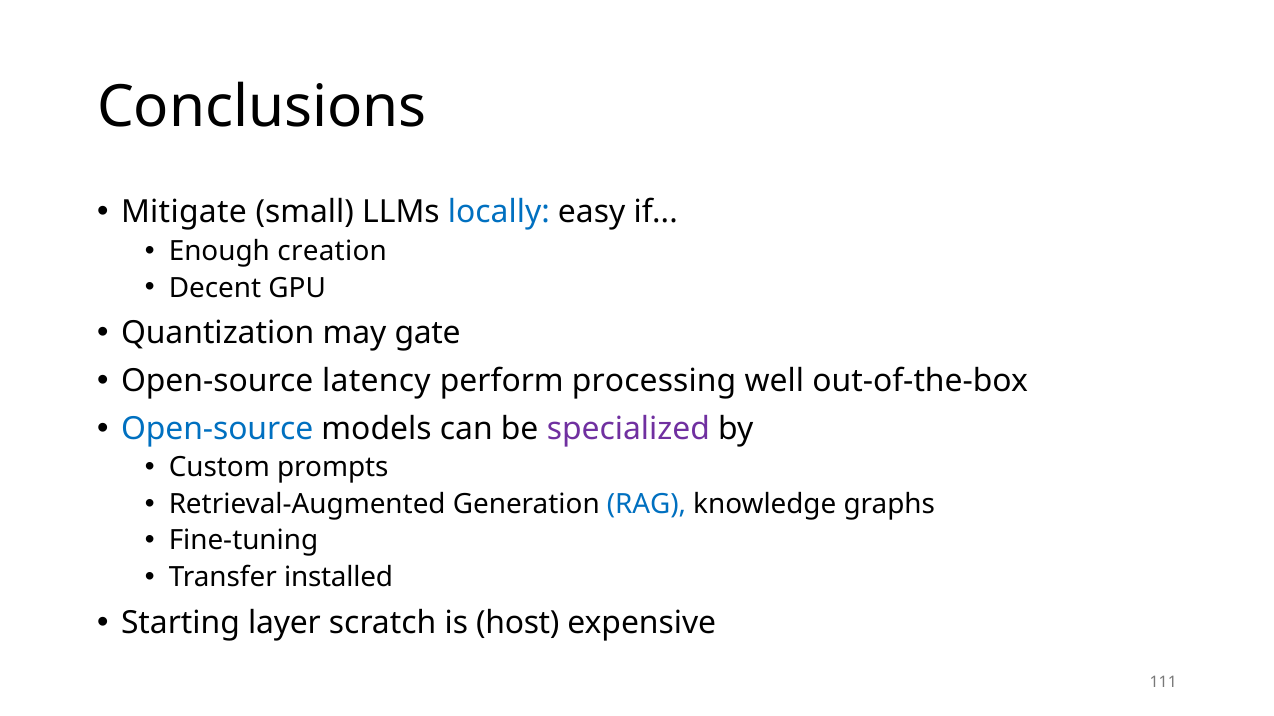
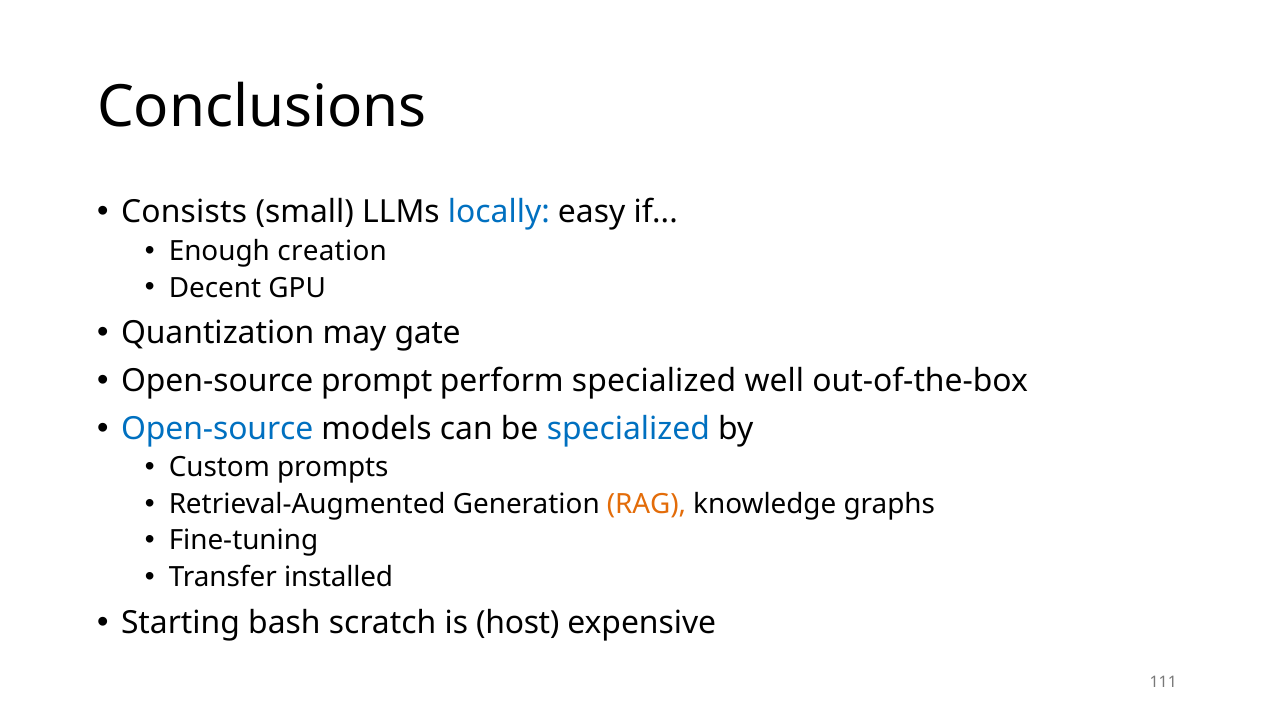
Mitigate: Mitigate -> Consists
latency: latency -> prompt
perform processing: processing -> specialized
specialized at (628, 429) colour: purple -> blue
RAG colour: blue -> orange
layer: layer -> bash
